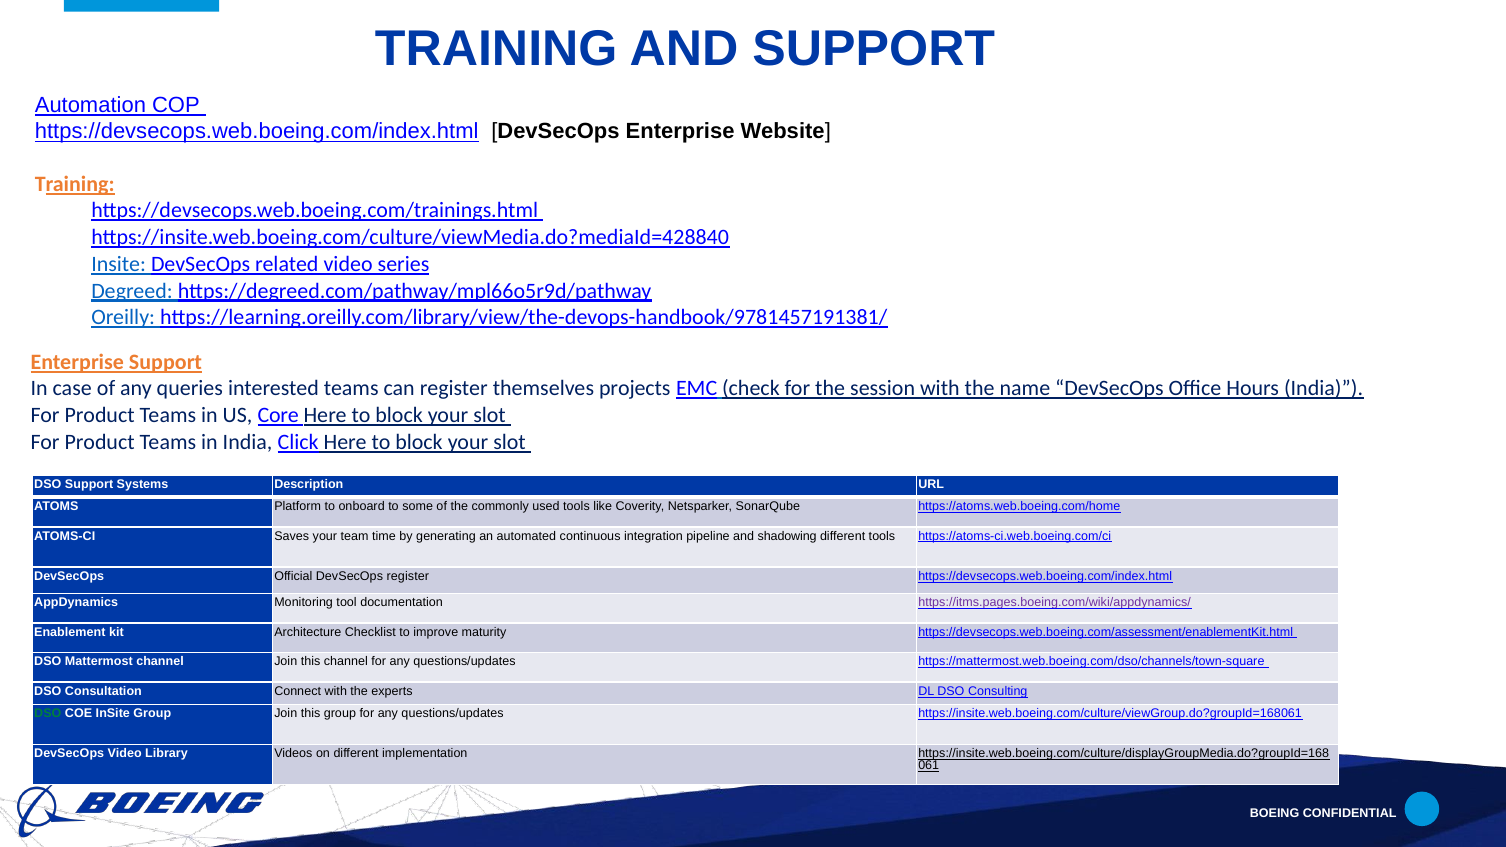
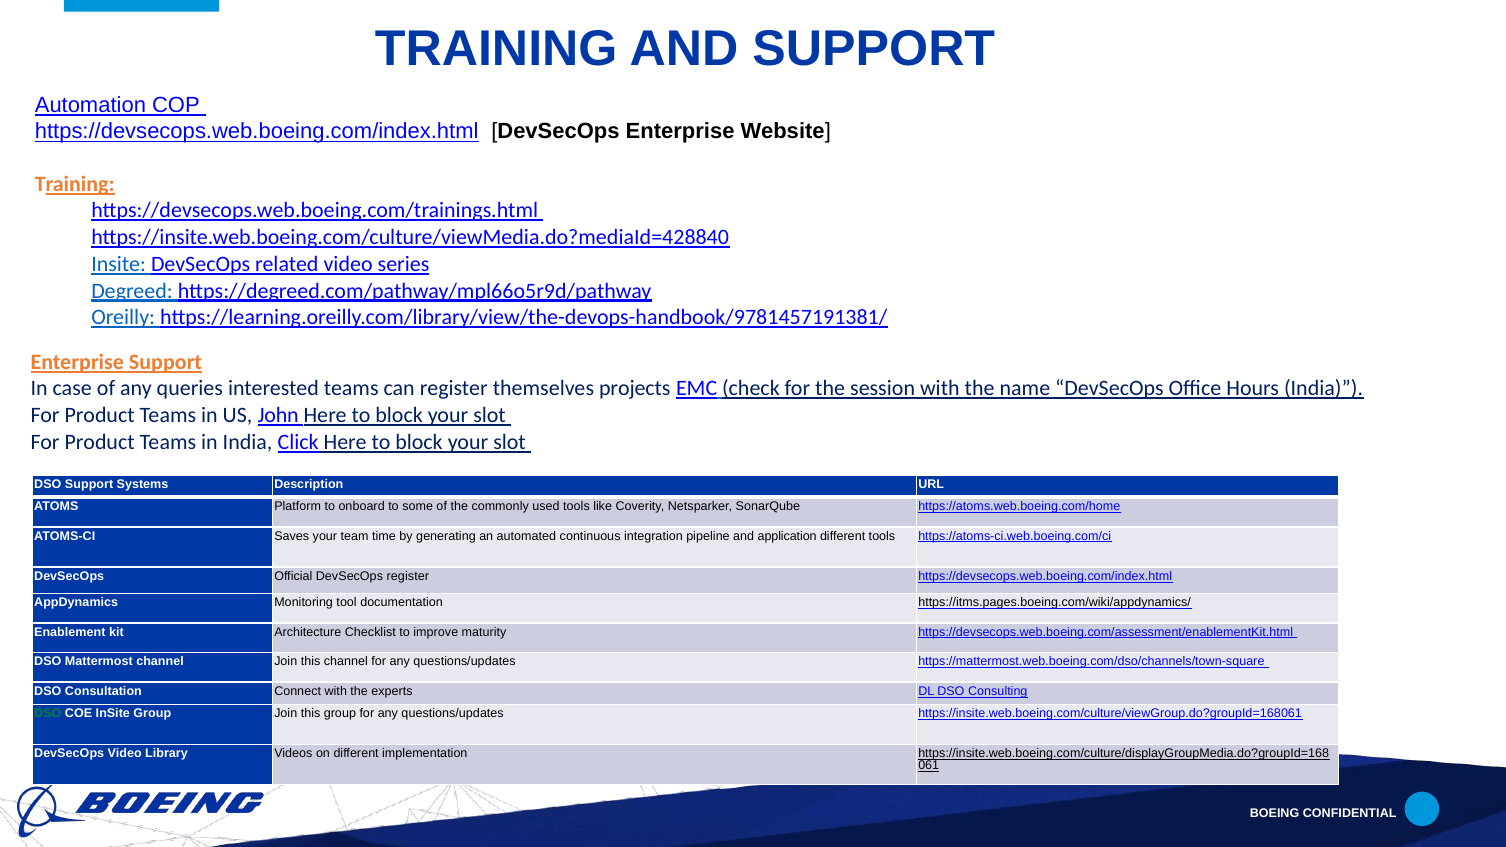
Core: Core -> John
shadowing: shadowing -> application
https://itms.pages.boeing.com/wiki/appdynamics/ colour: purple -> black
